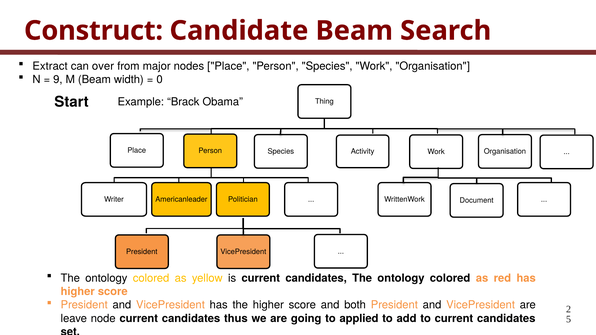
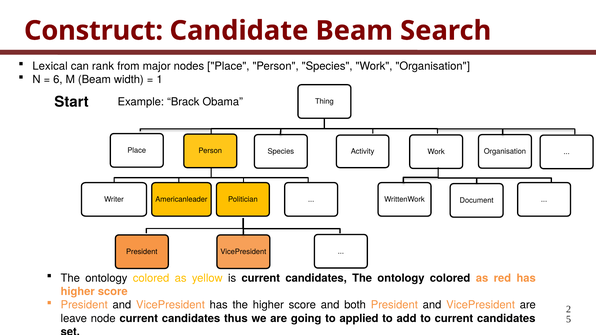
Extract: Extract -> Lexical
over: over -> rank
9: 9 -> 6
0: 0 -> 1
